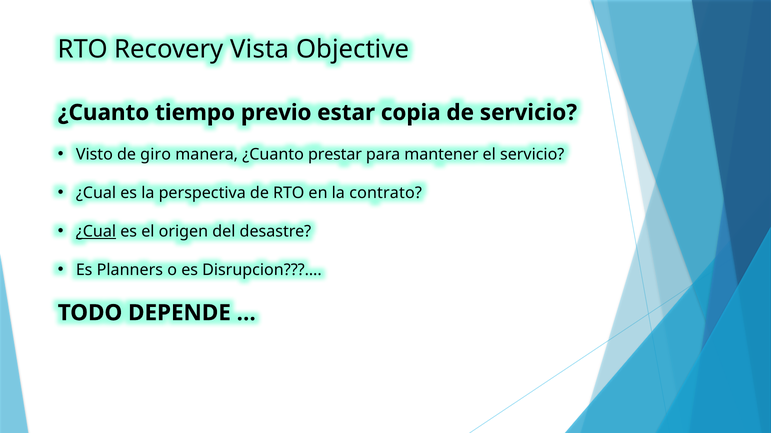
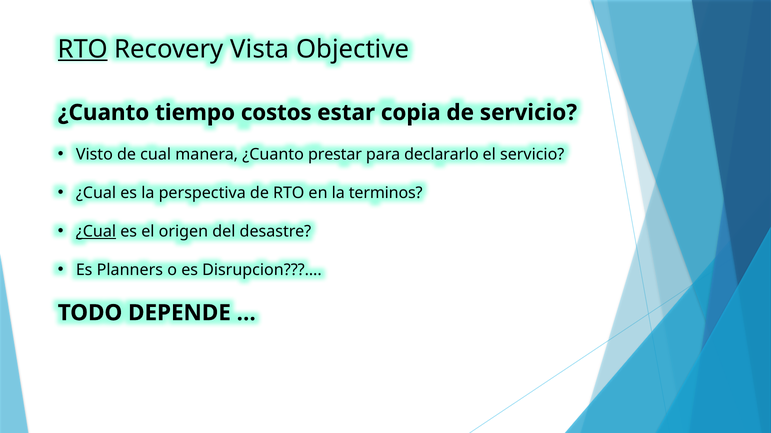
RTO at (83, 49) underline: none -> present
previo: previo -> costos
giro: giro -> cual
mantener: mantener -> declararlo
contrato: contrato -> terminos
